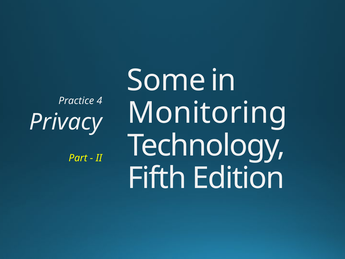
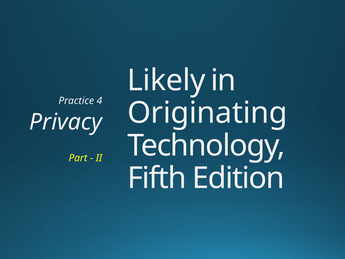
Some: Some -> Likely
Monitoring: Monitoring -> Originating
